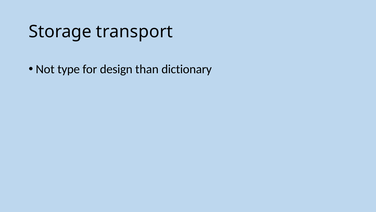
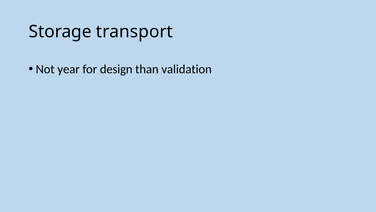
type: type -> year
dictionary: dictionary -> validation
